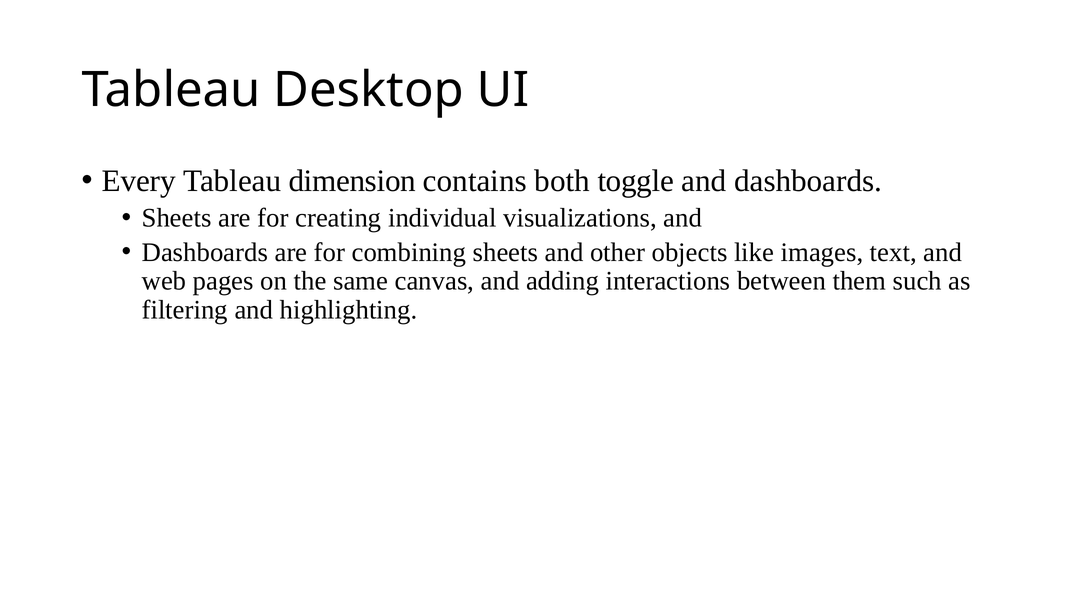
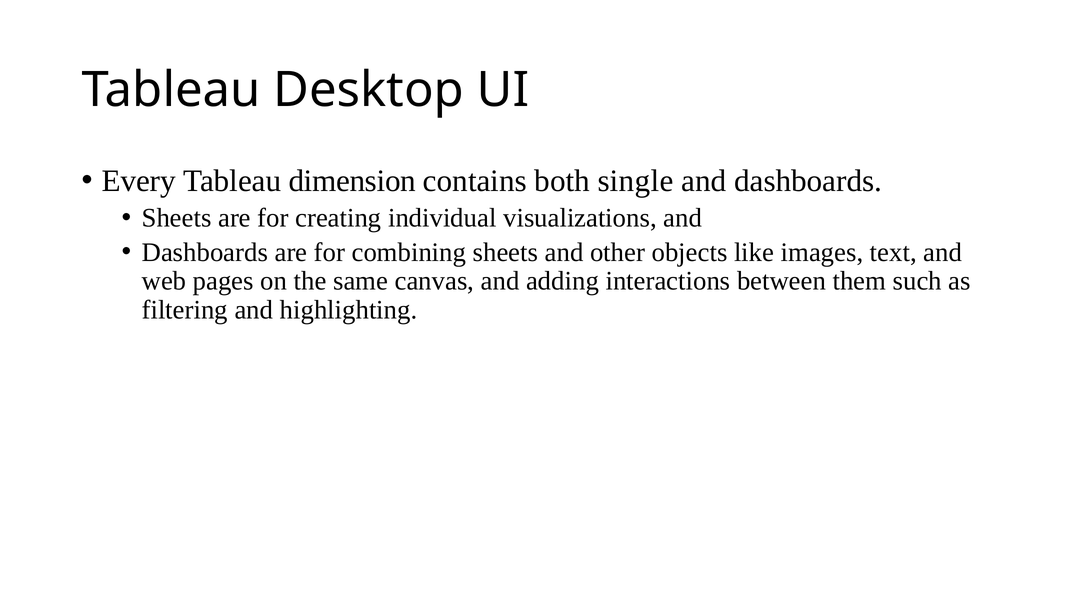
toggle: toggle -> single
